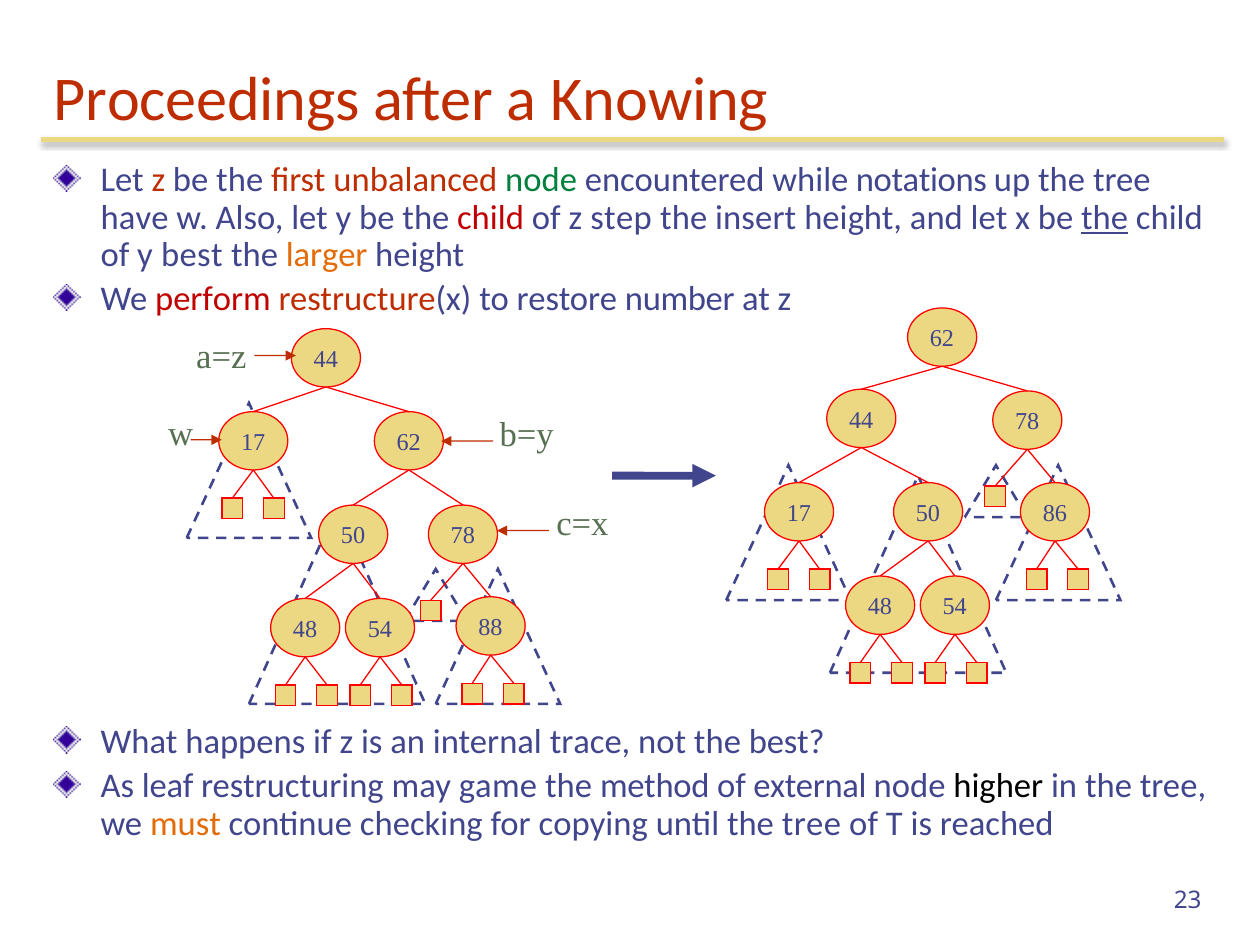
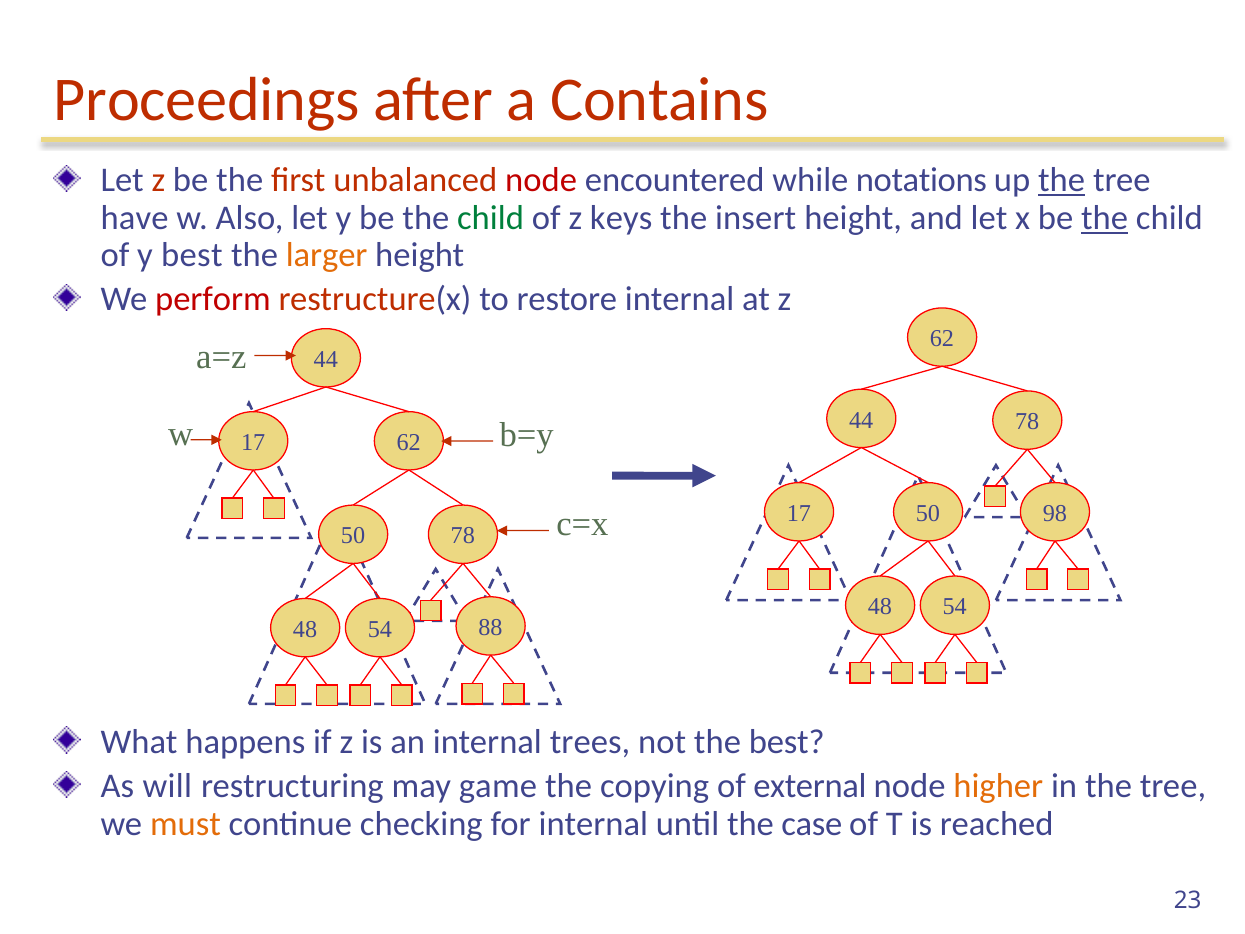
Knowing: Knowing -> Contains
node at (541, 180) colour: green -> red
the at (1062, 180) underline: none -> present
child at (491, 218) colour: red -> green
step: step -> keys
restore number: number -> internal
86: 86 -> 98
trace: trace -> trees
leaf: leaf -> will
method: method -> copying
higher colour: black -> orange
for copying: copying -> internal
until the tree: tree -> case
